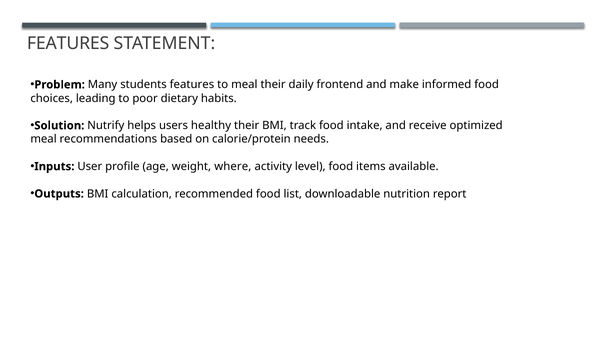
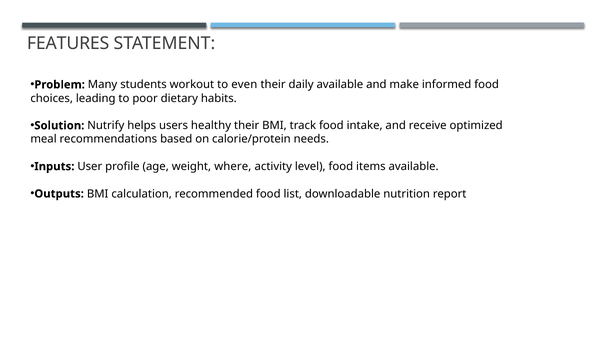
students features: features -> workout
to meal: meal -> even
daily frontend: frontend -> available
